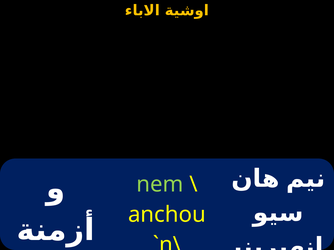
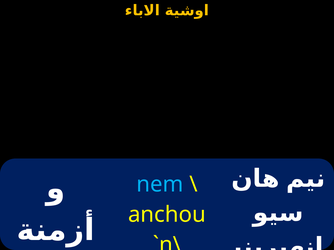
nem colour: light green -> light blue
